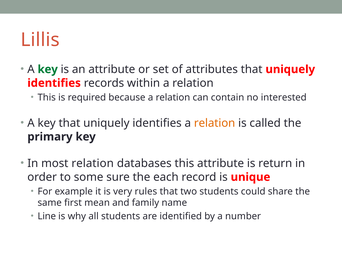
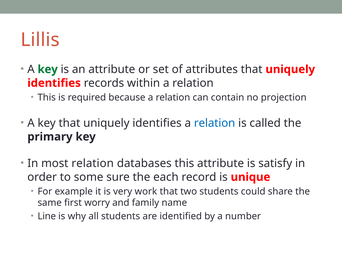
interested: interested -> projection
relation at (215, 123) colour: orange -> blue
return: return -> satisfy
rules: rules -> work
mean: mean -> worry
